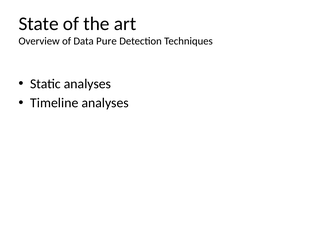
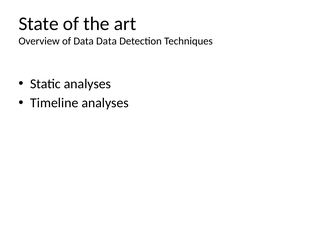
Data Pure: Pure -> Data
